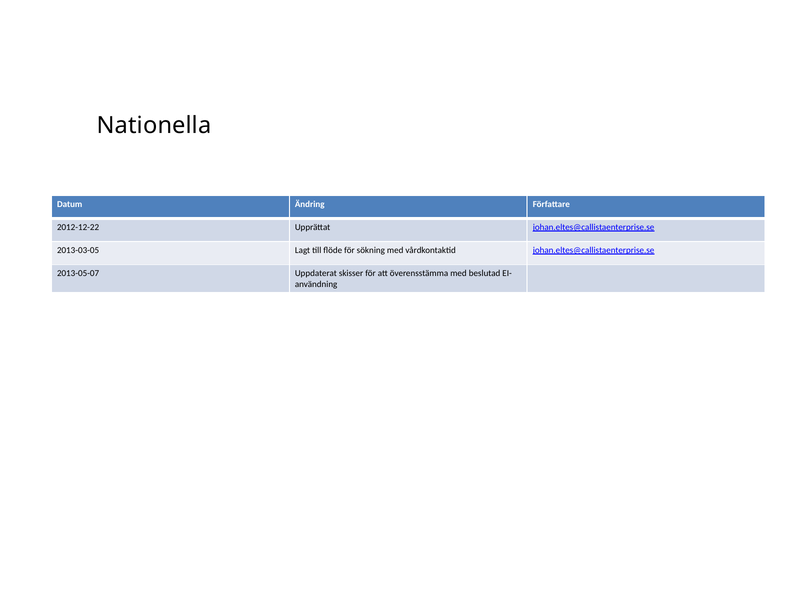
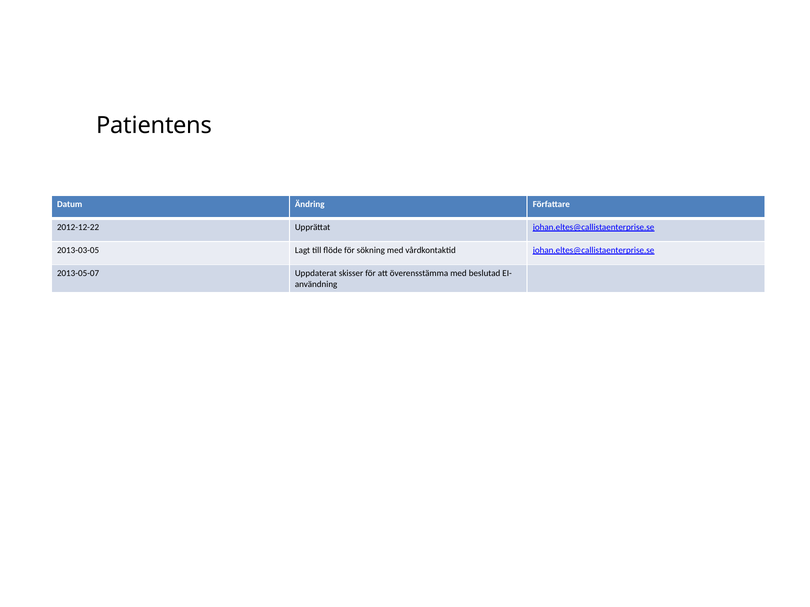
Nationella: Nationella -> Patientens
